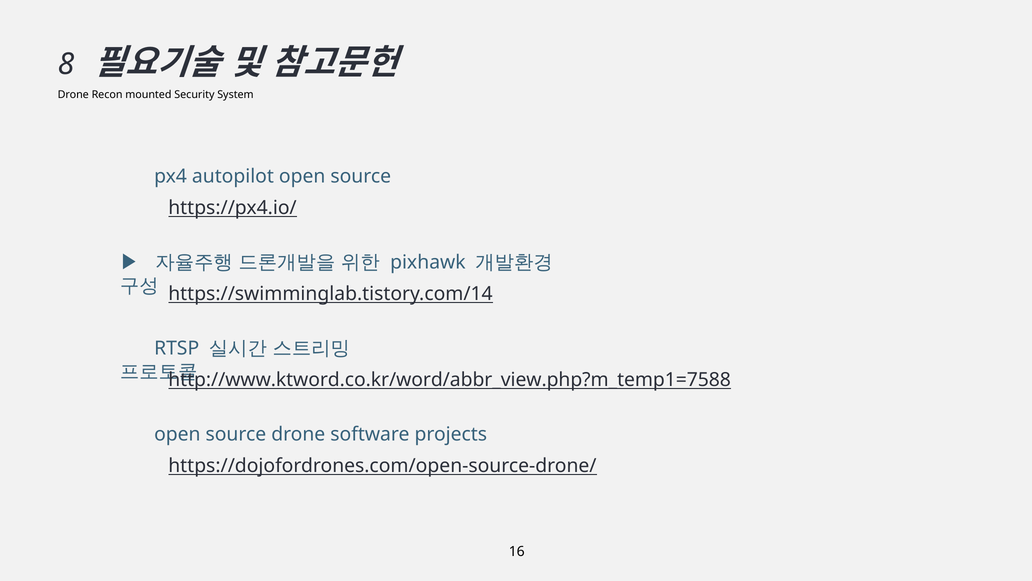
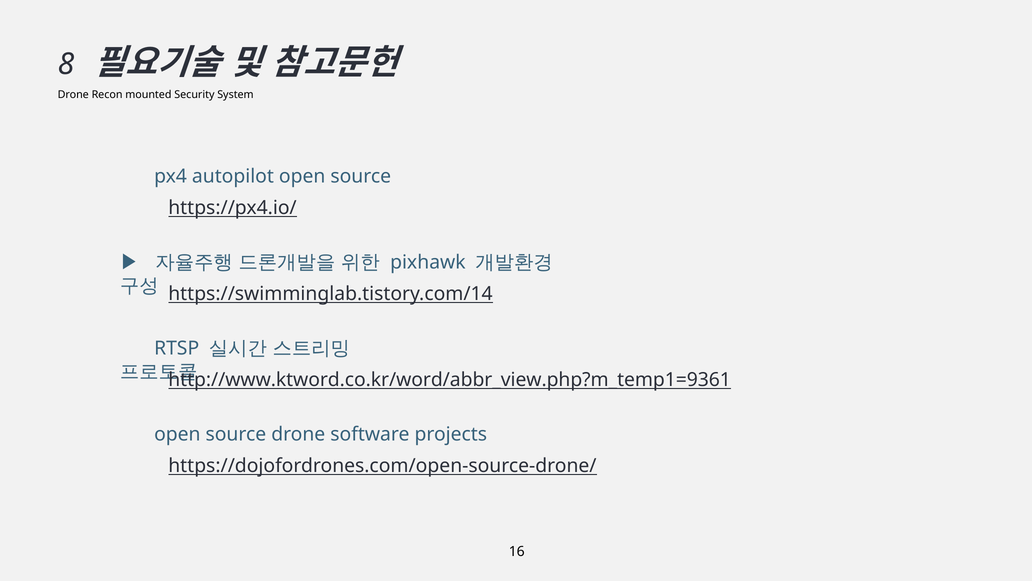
http://www.ktword.co.kr/word/abbr_view.php?m_temp1=7588: http://www.ktword.co.kr/word/abbr_view.php?m_temp1=7588 -> http://www.ktword.co.kr/word/abbr_view.php?m_temp1=9361
